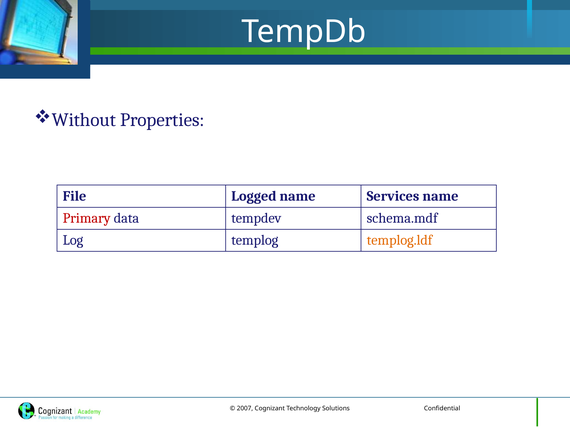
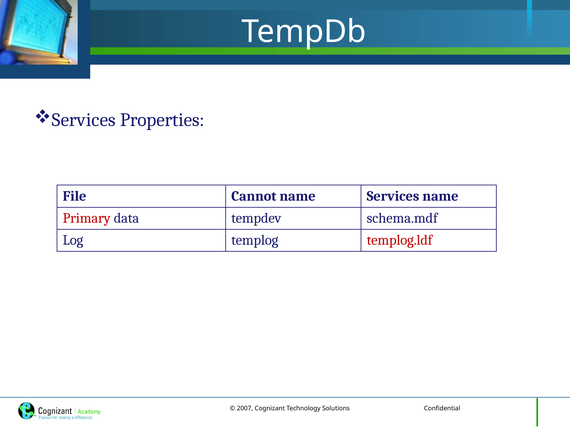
Without at (84, 120): Without -> Services
Logged: Logged -> Cannot
templog.ldf colour: orange -> red
